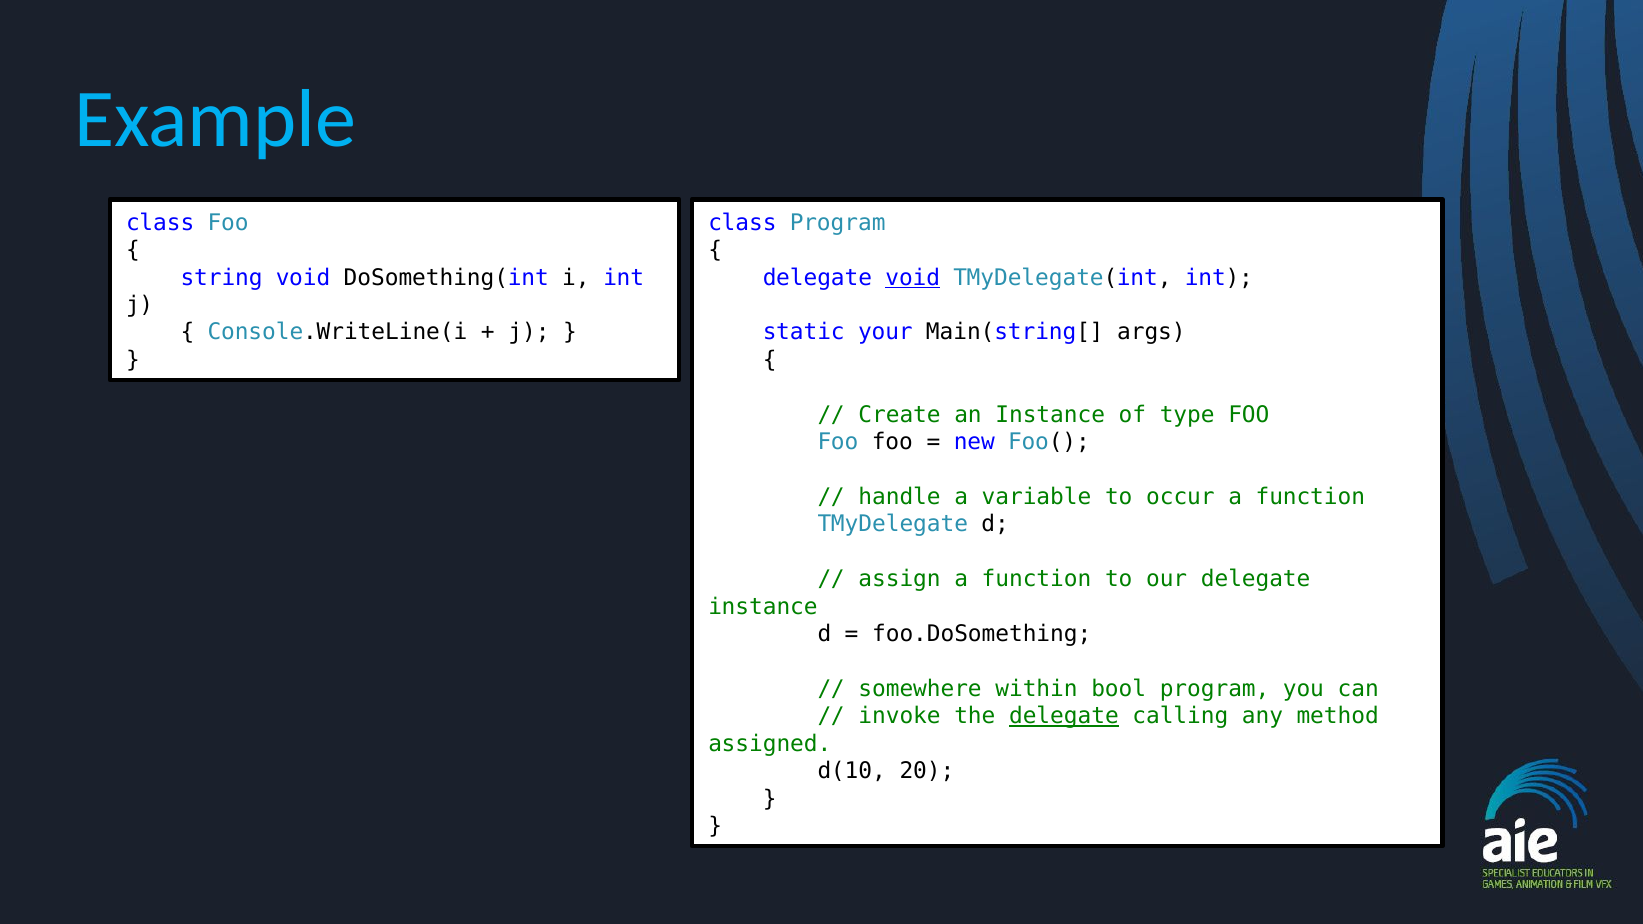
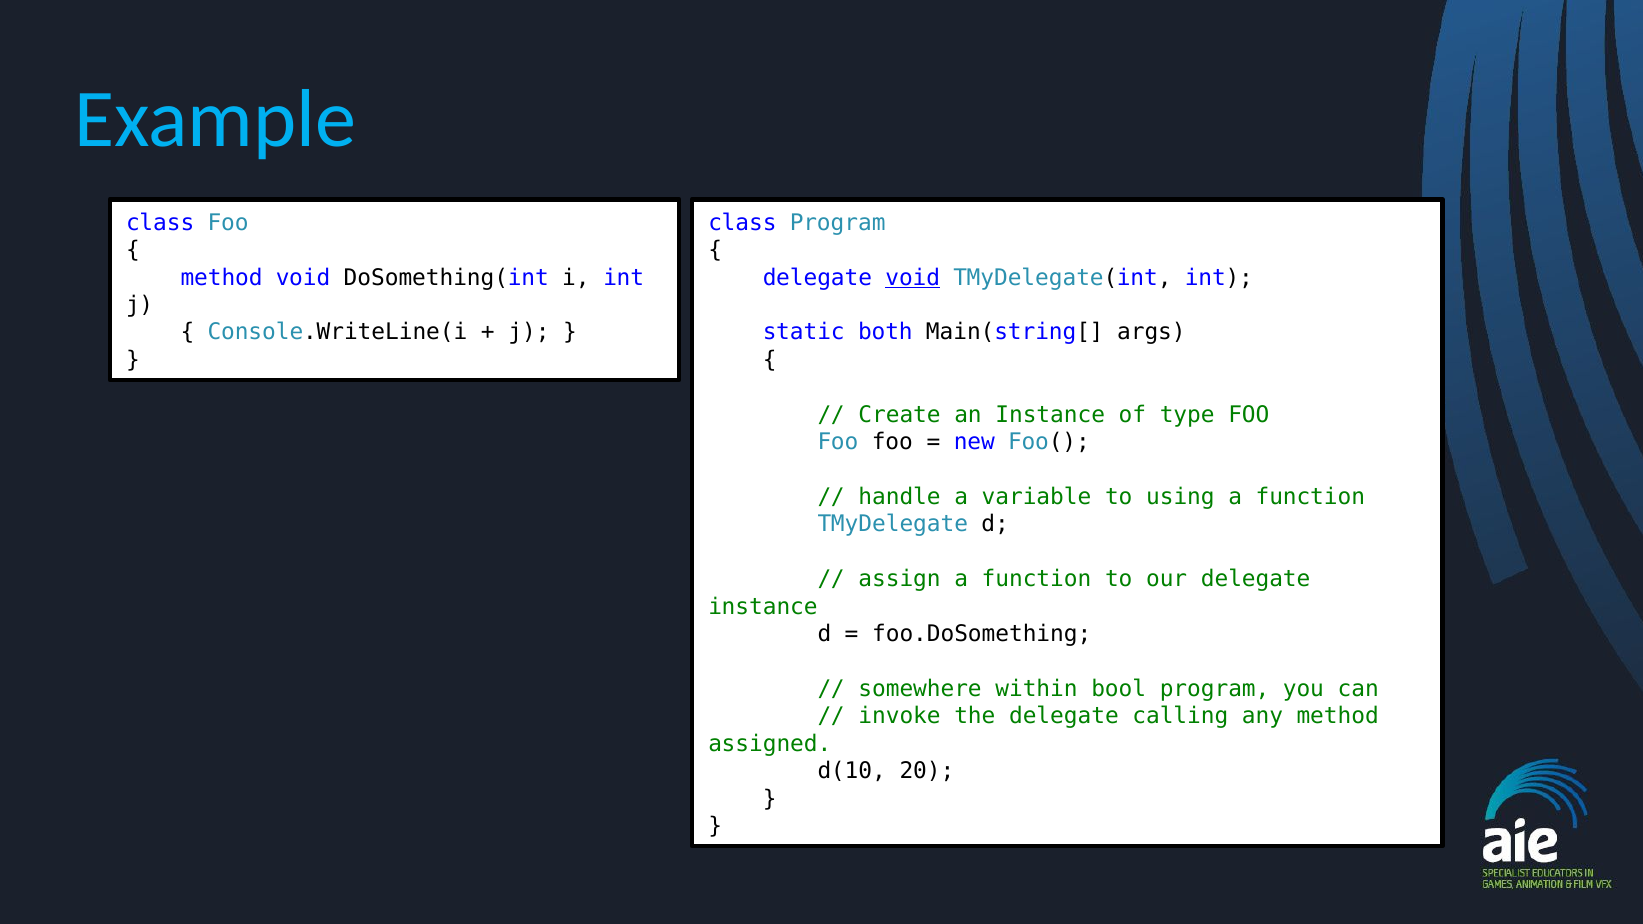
string at (222, 278): string -> method
your: your -> both
occur: occur -> using
delegate at (1064, 716) underline: present -> none
